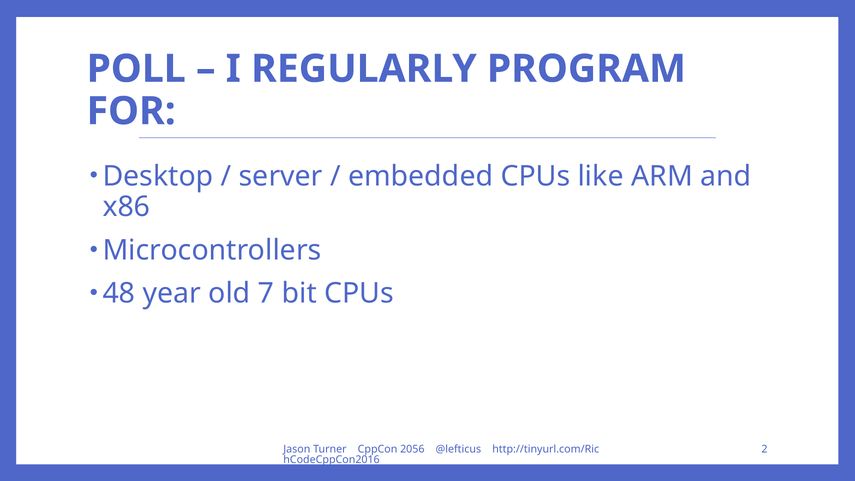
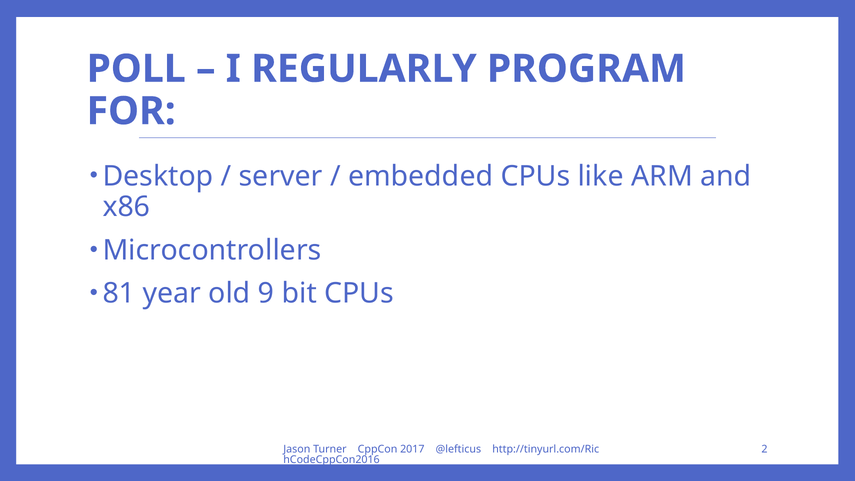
48: 48 -> 81
7: 7 -> 9
2056: 2056 -> 2017
